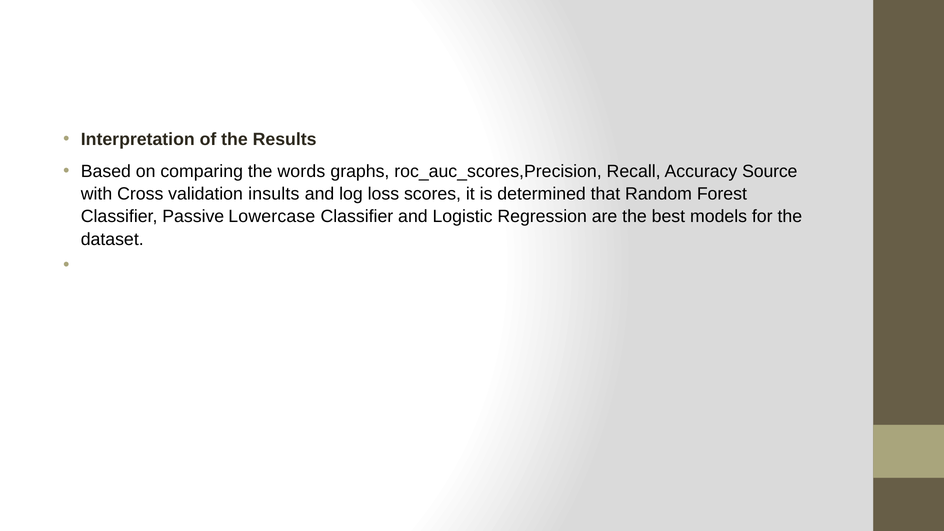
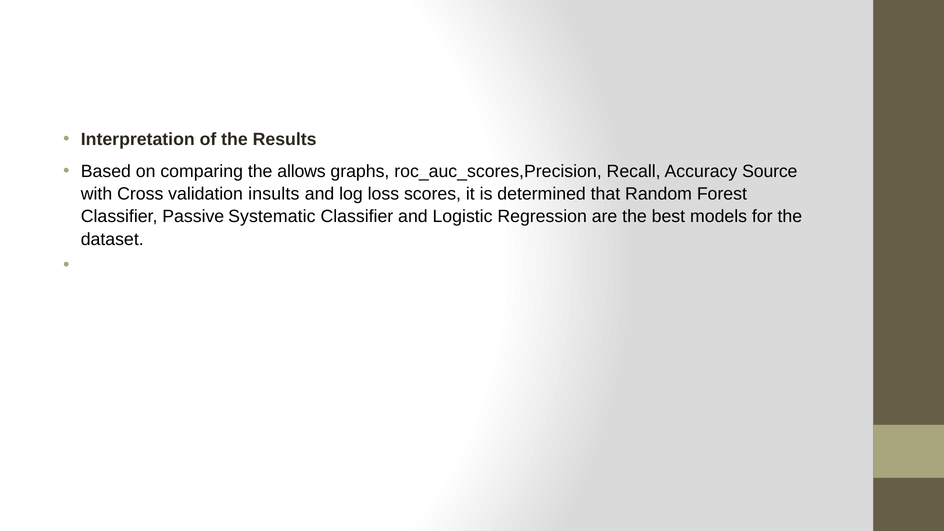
words: words -> allows
Lowercase: Lowercase -> Systematic
